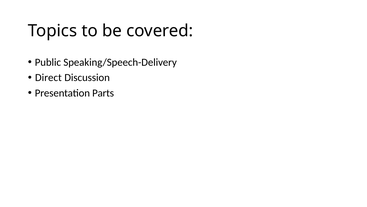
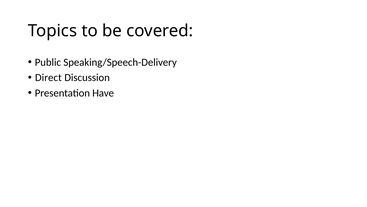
Parts: Parts -> Have
